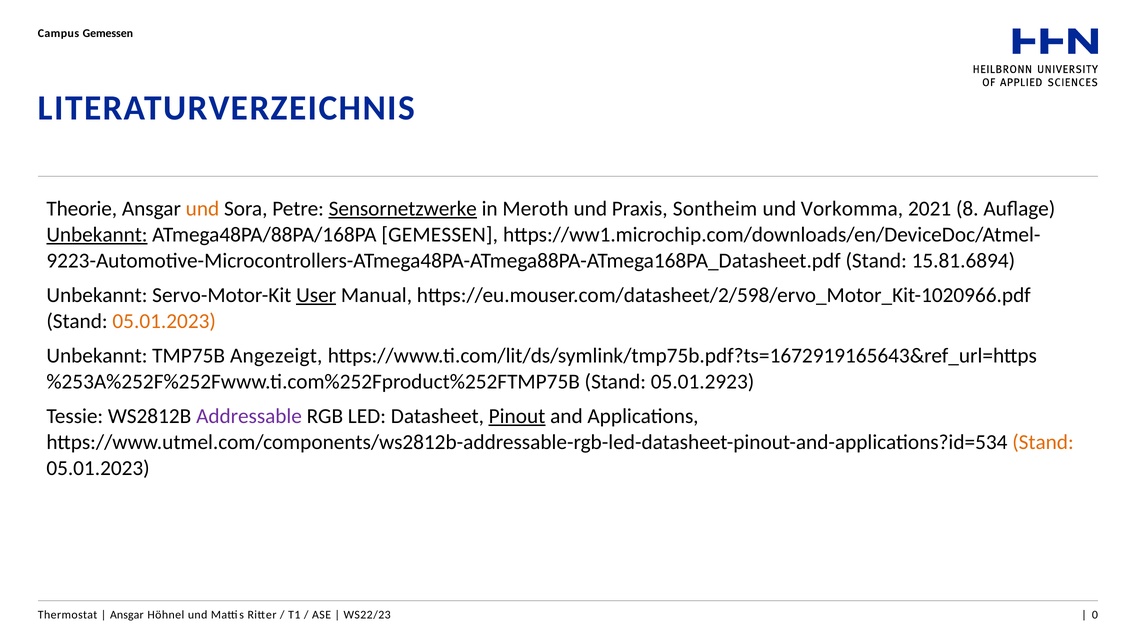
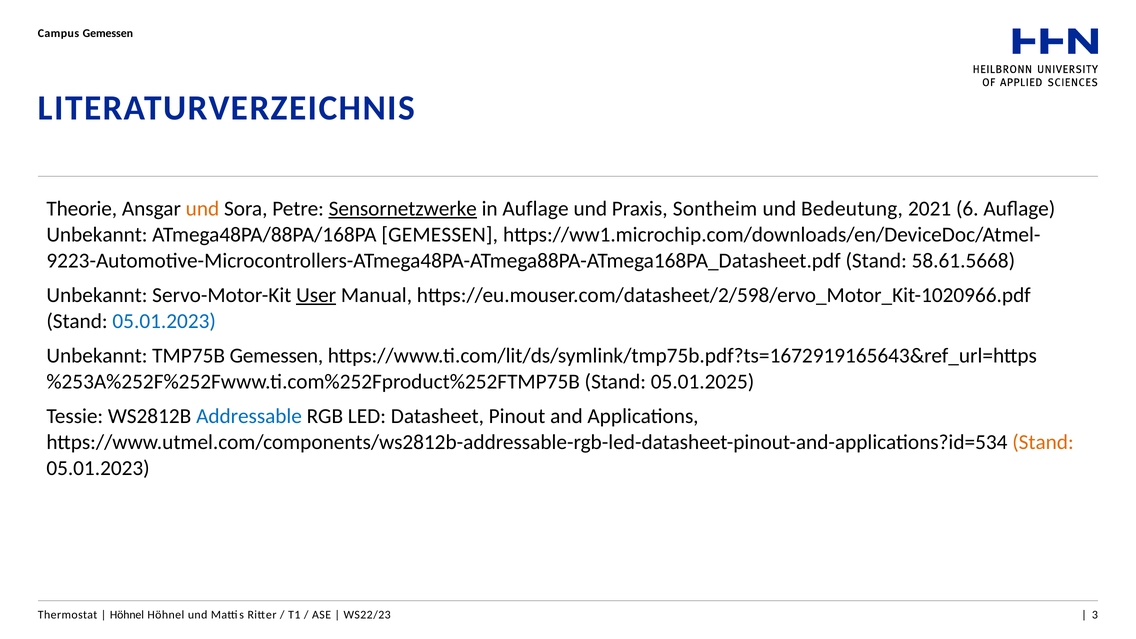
in Meroth: Meroth -> Auflage
Vorkomma: Vorkomma -> Bedeutung
8: 8 -> 6
Unbekannt at (97, 235) underline: present -> none
15.81.6894: 15.81.6894 -> 58.61.5668
05.01.2023 at (164, 321) colour: orange -> blue
TMP75B Angezeigt: Angezeigt -> Gemessen
05.01.2923: 05.01.2923 -> 05.01.2025
Addressable colour: purple -> blue
Pinout underline: present -> none
Ansgar at (127, 615): Ansgar -> Höhnel
0: 0 -> 3
